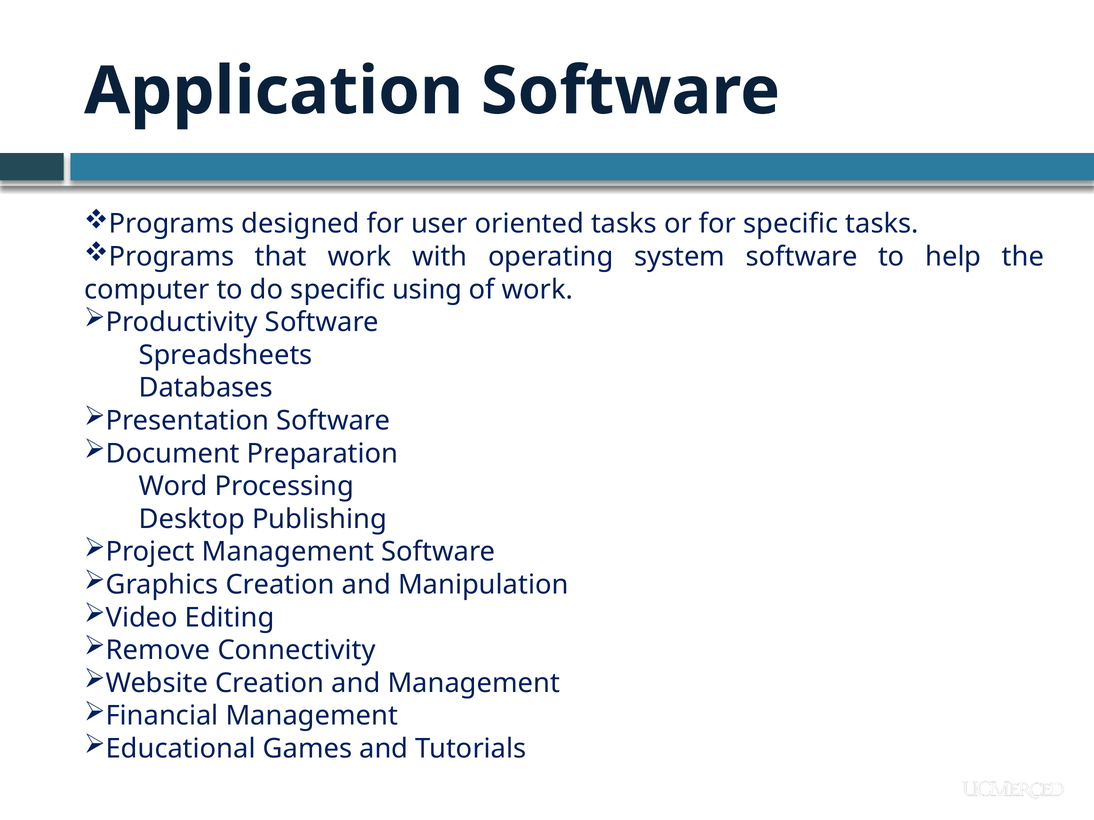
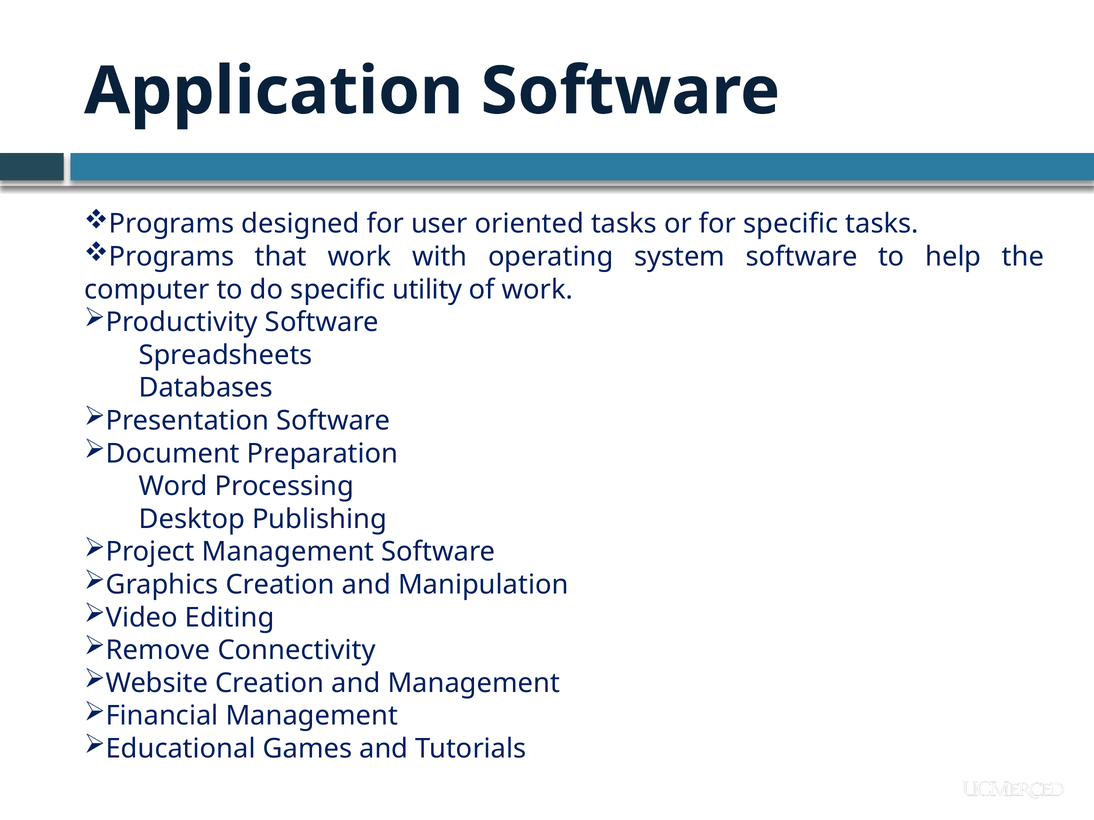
using: using -> utility
